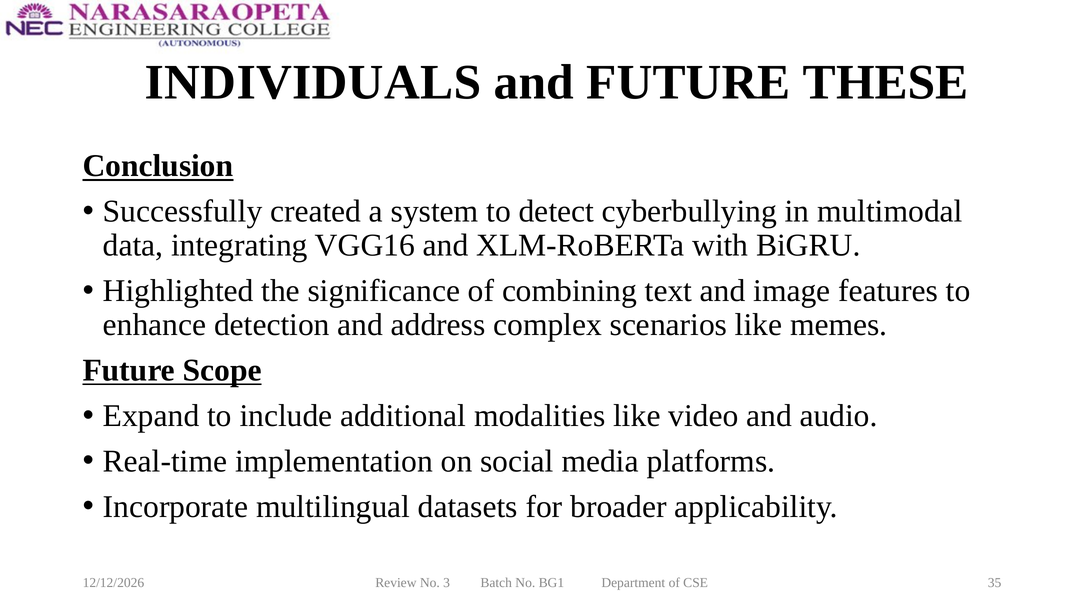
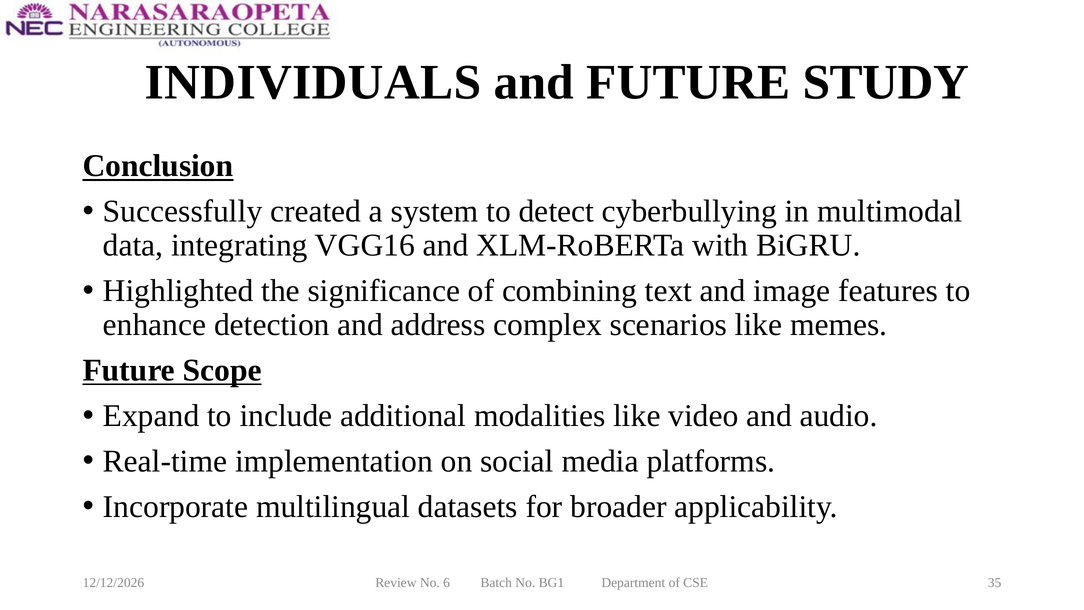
THESE: THESE -> STUDY
3: 3 -> 6
